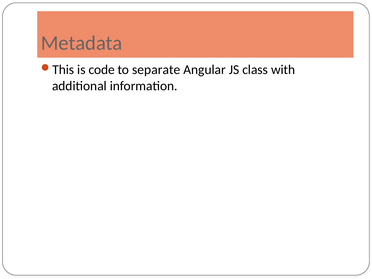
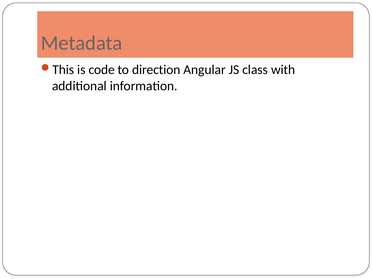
separate: separate -> direction
